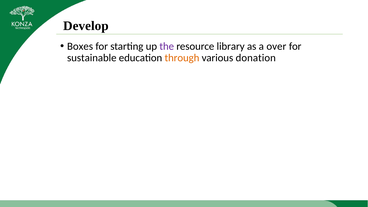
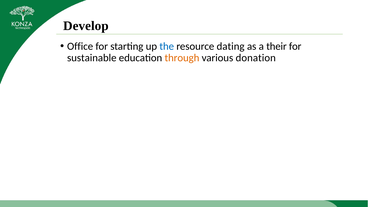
Boxes: Boxes -> Office
the colour: purple -> blue
library: library -> dating
over: over -> their
